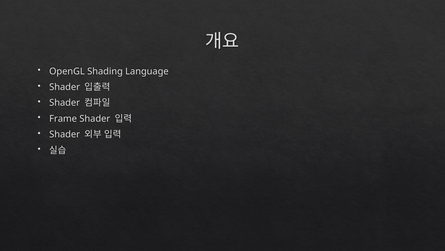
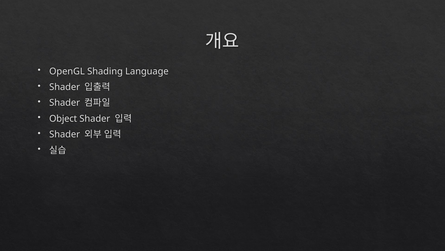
Frame: Frame -> Object
